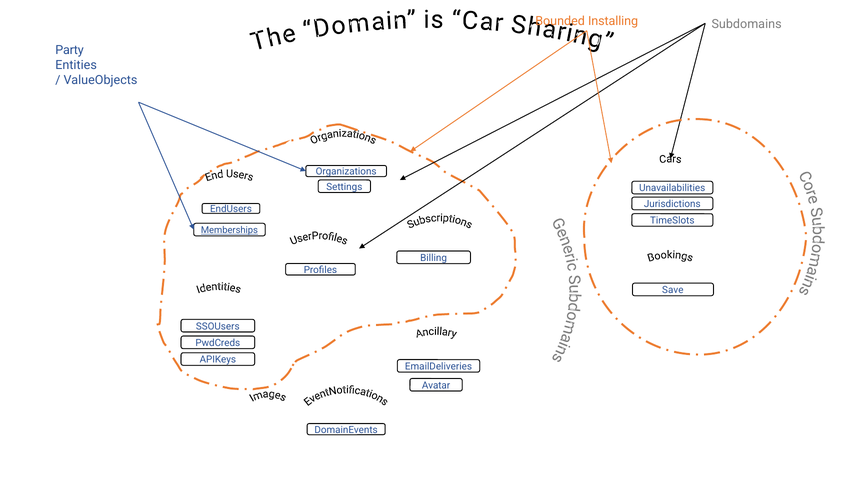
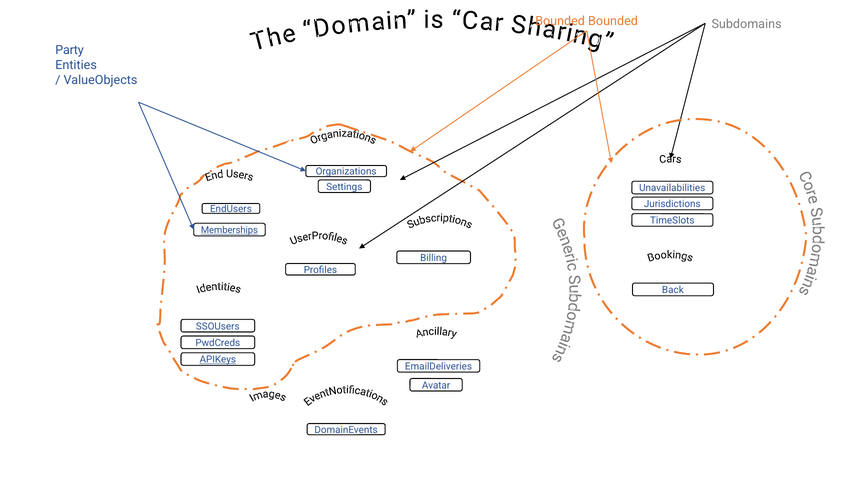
Bounded Installing: Installing -> Bounded
Save: Save -> Back
APIKeys underline: none -> present
